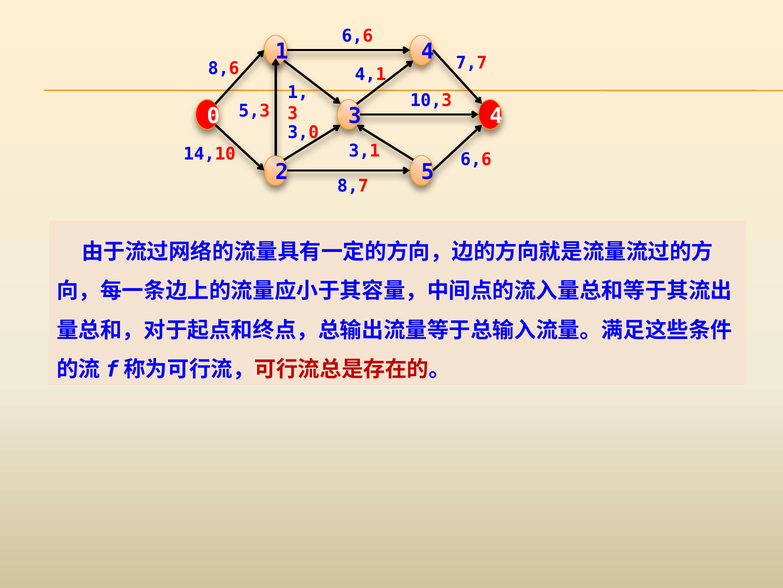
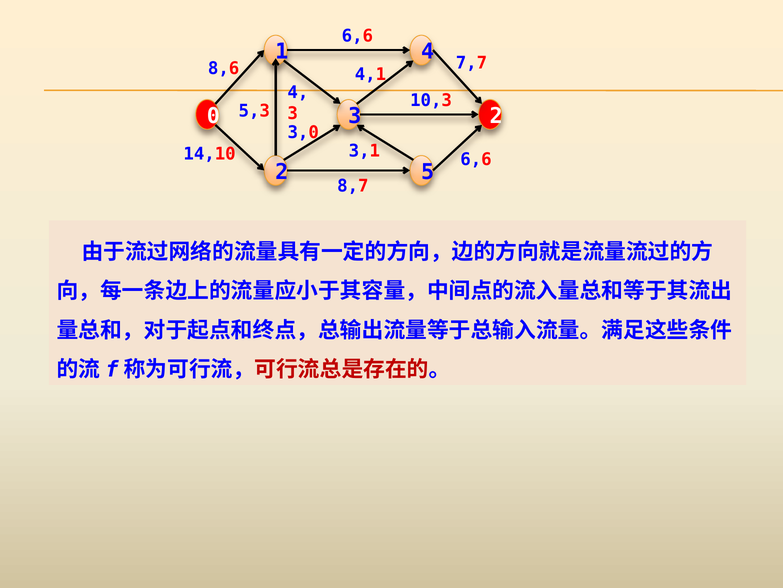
1 at (298, 92): 1 -> 4
4 at (496, 116): 4 -> 2
